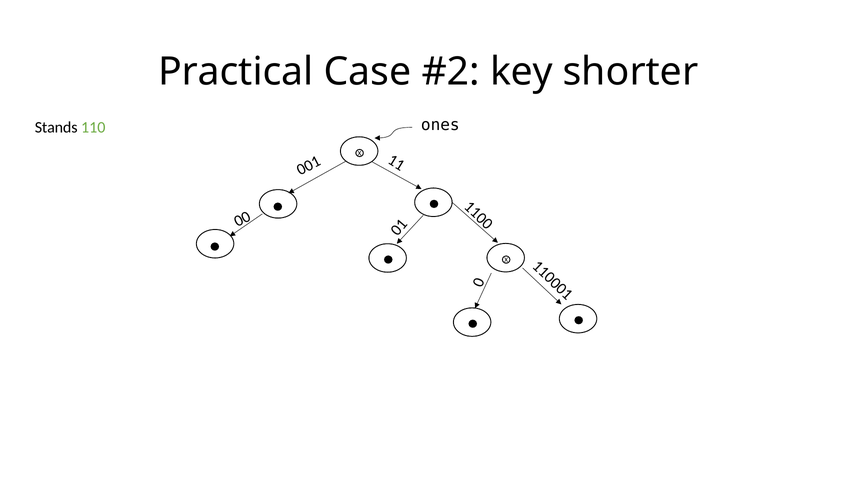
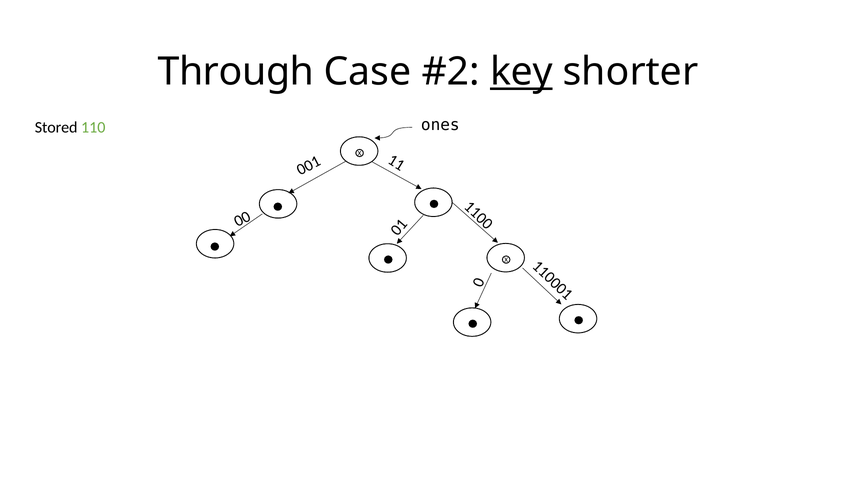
Practical: Practical -> Through
key underline: none -> present
Stands: Stands -> Stored
